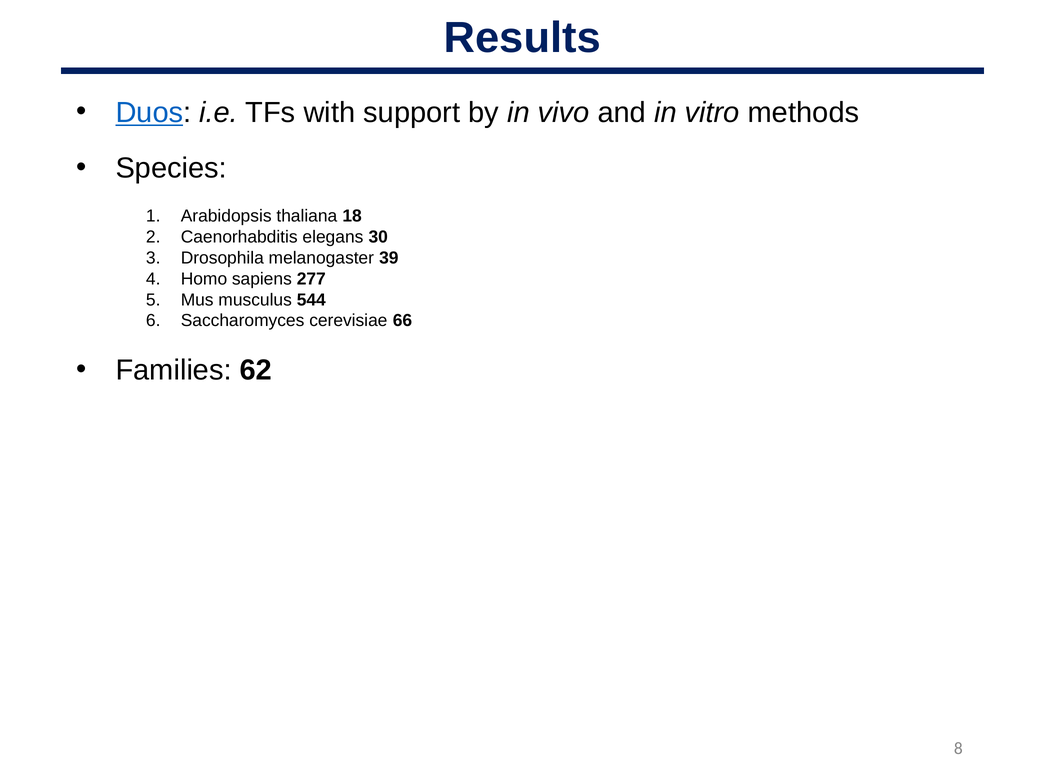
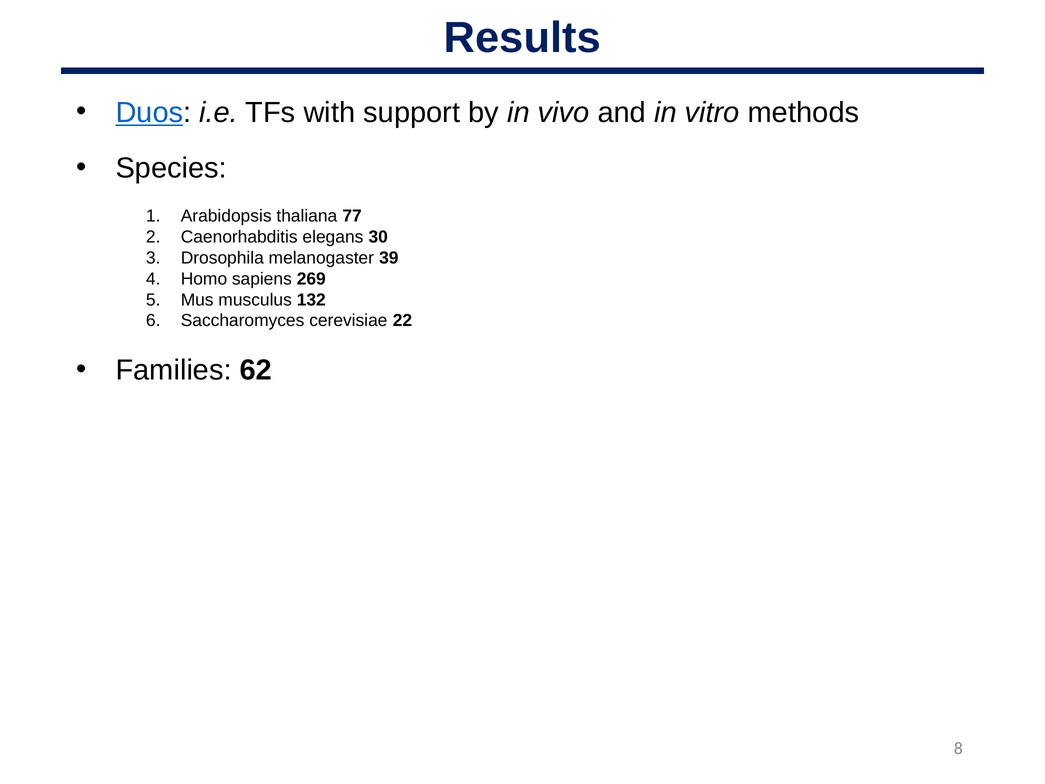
18: 18 -> 77
277: 277 -> 269
544: 544 -> 132
66: 66 -> 22
